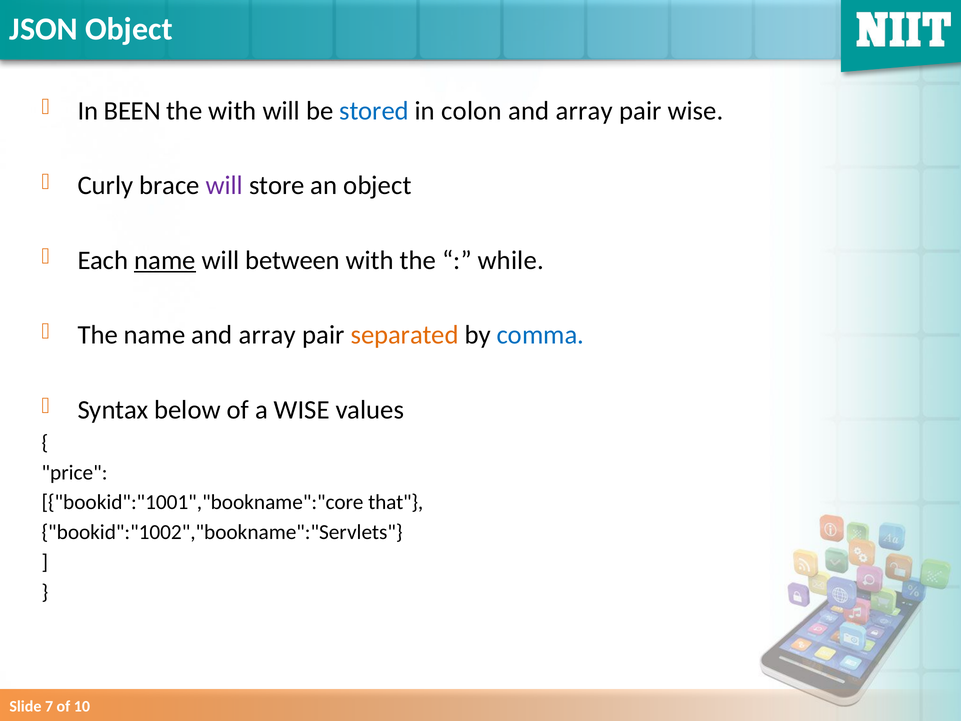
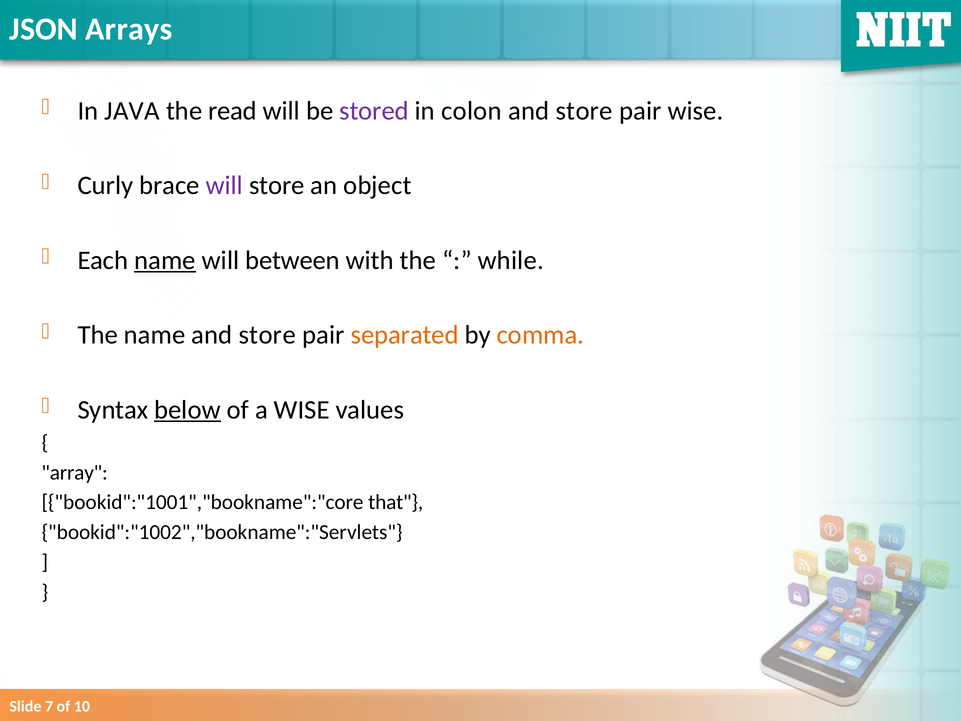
JSON Object: Object -> Arrays
BEEN: BEEN -> JAVA
the with: with -> read
stored colour: blue -> purple
array at (584, 111): array -> store
name and array: array -> store
comma colour: blue -> orange
below underline: none -> present
price: price -> array
